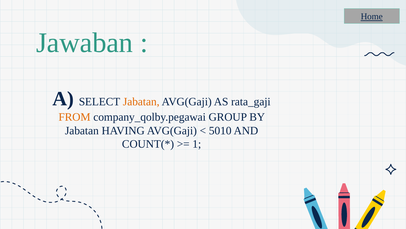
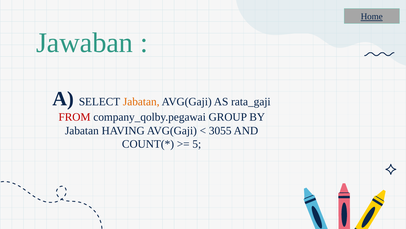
FROM colour: orange -> red
5010: 5010 -> 3055
1: 1 -> 5
